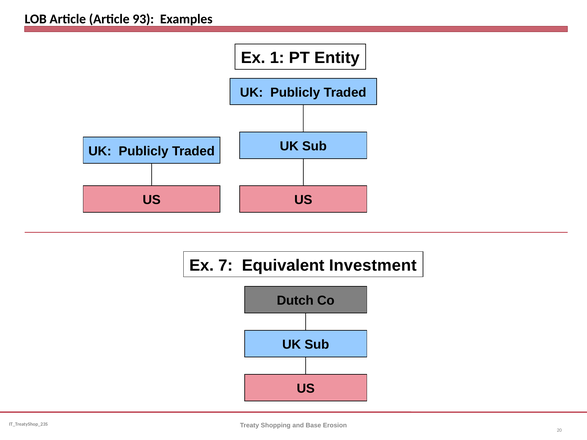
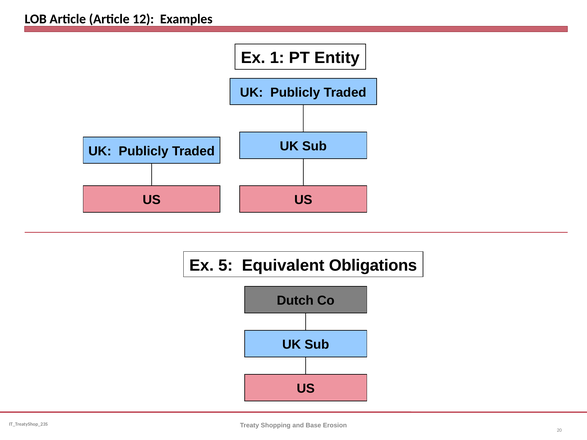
93: 93 -> 12
7: 7 -> 5
Investment: Investment -> Obligations
